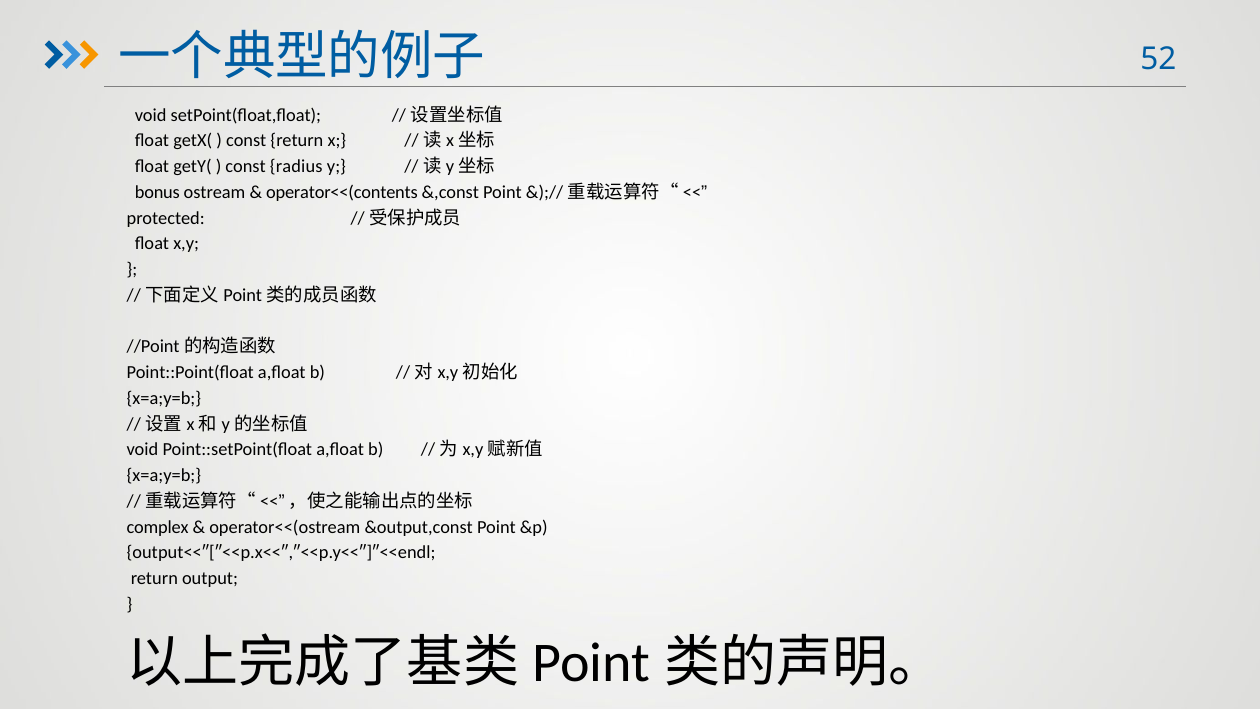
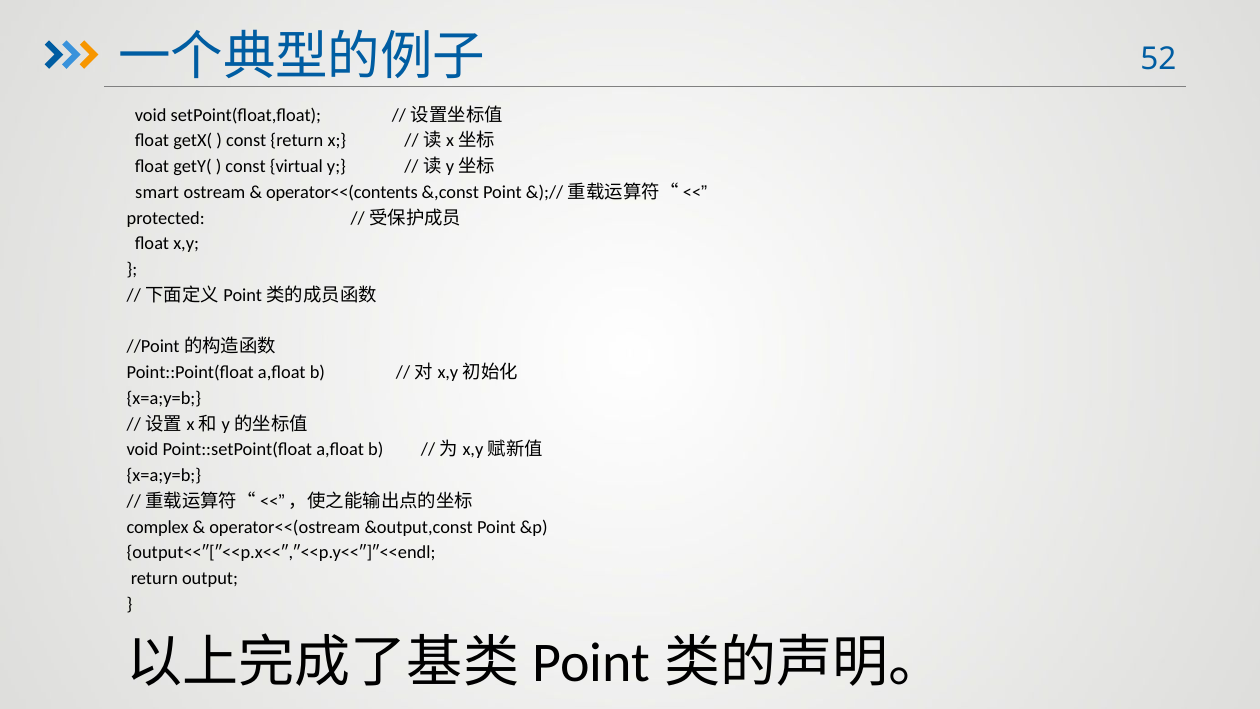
radius: radius -> virtual
bonus: bonus -> smart
